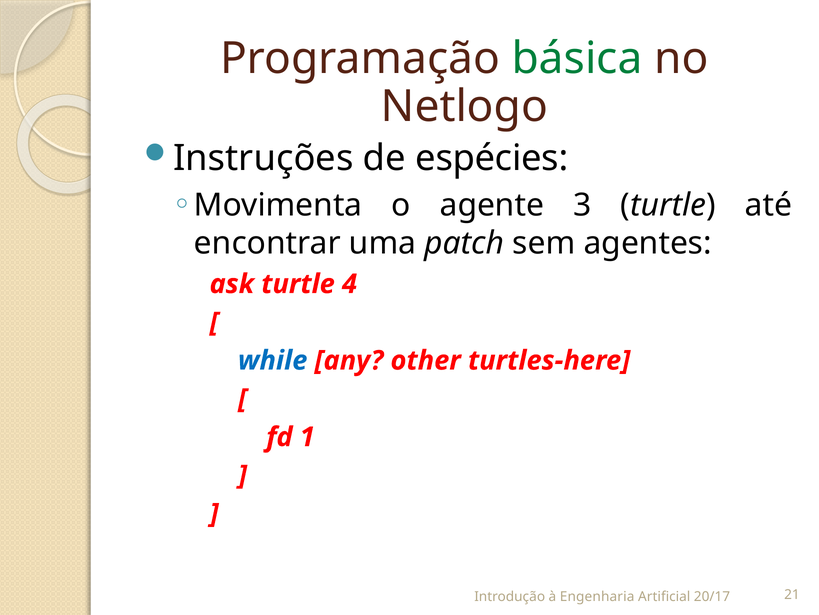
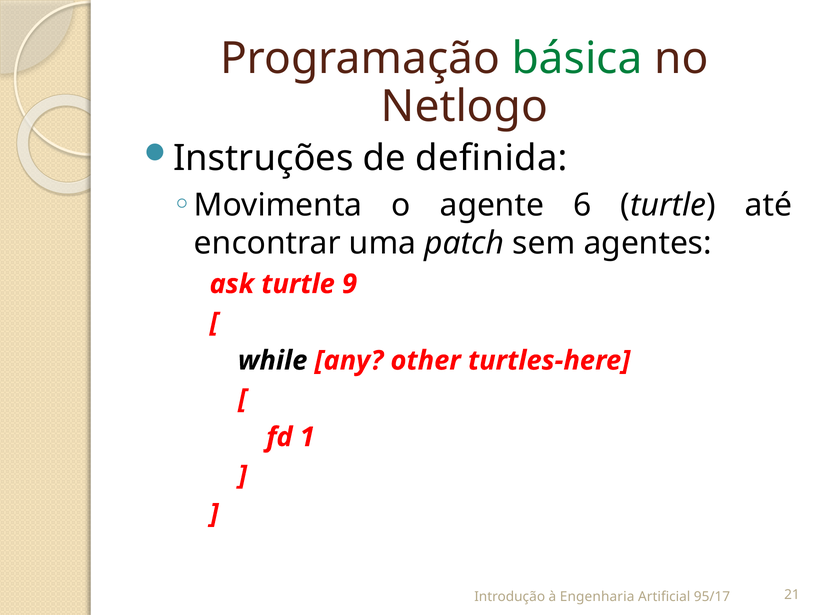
espécies: espécies -> definida
3: 3 -> 6
4: 4 -> 9
while colour: blue -> black
20/17: 20/17 -> 95/17
